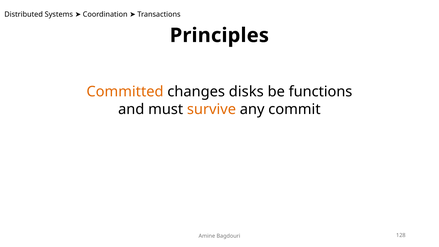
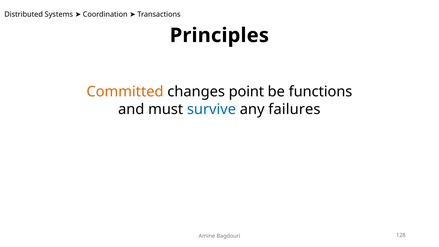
disks: disks -> point
survive colour: orange -> blue
commit: commit -> failures
